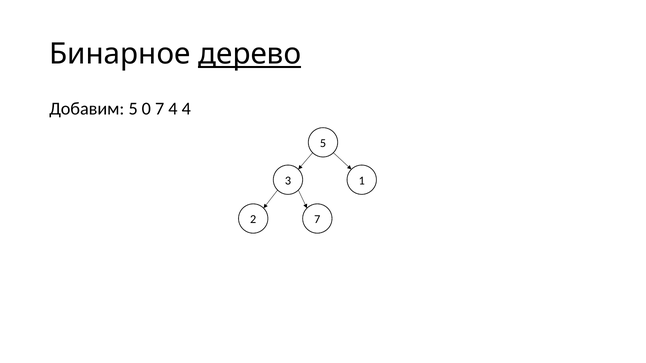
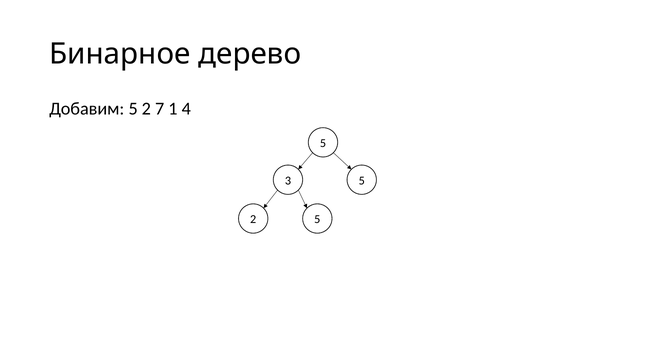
дерево underline: present -> none
Добавим 5 0: 0 -> 2
7 4: 4 -> 1
3 1: 1 -> 5
2 7: 7 -> 5
